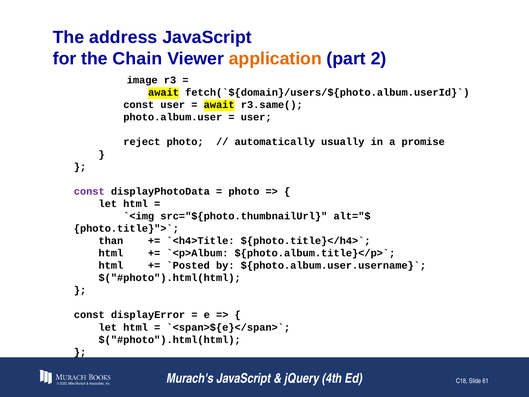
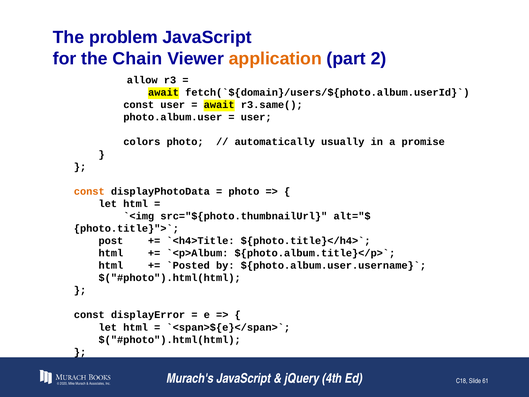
address: address -> problem
image: image -> allow
reject: reject -> colors
const at (89, 191) colour: purple -> orange
than: than -> post
